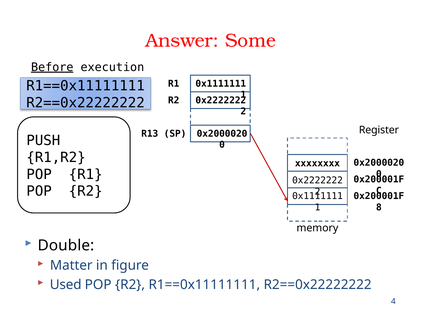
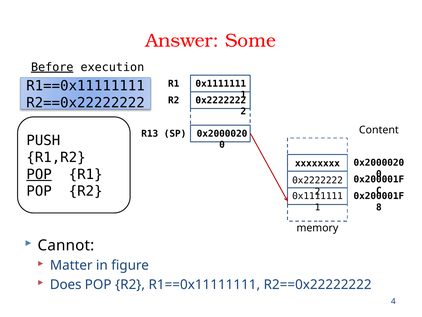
Register: Register -> Content
POP at (39, 174) underline: none -> present
Double: Double -> Cannot
Used: Used -> Does
